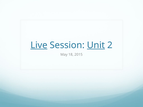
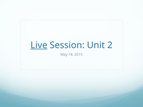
Unit underline: present -> none
